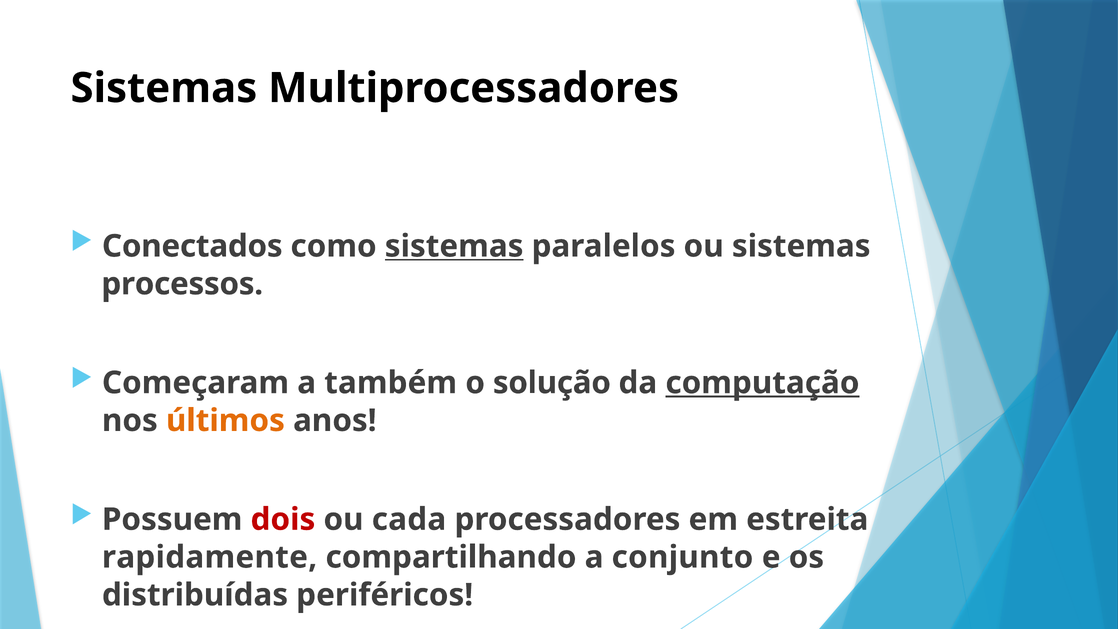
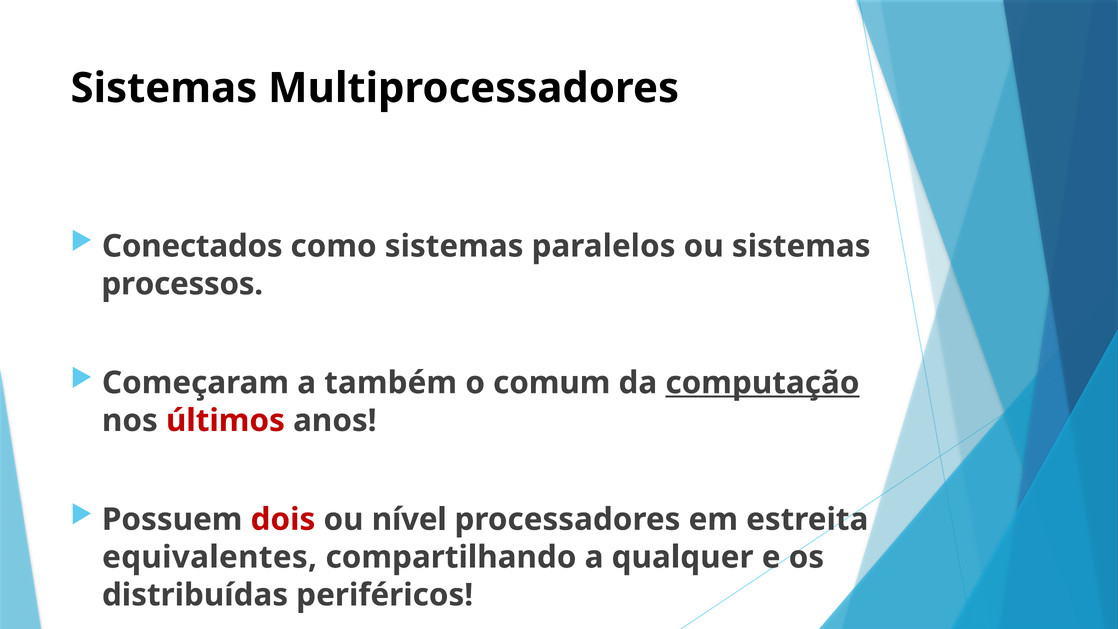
sistemas at (454, 246) underline: present -> none
solução: solução -> comum
últimos colour: orange -> red
cada: cada -> nível
rapidamente: rapidamente -> equivalentes
conjunto: conjunto -> qualquer
